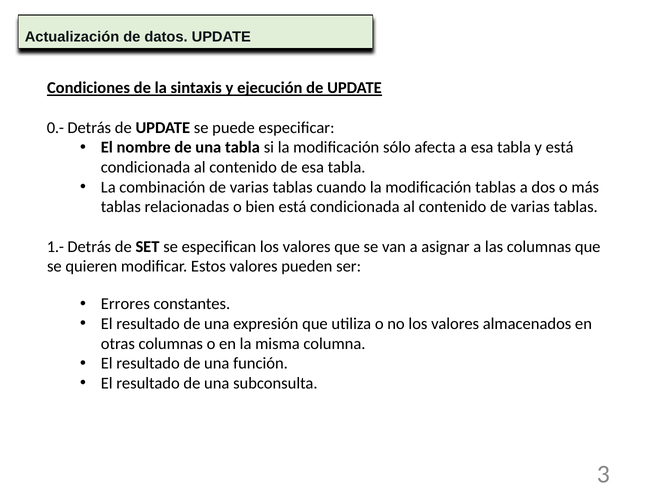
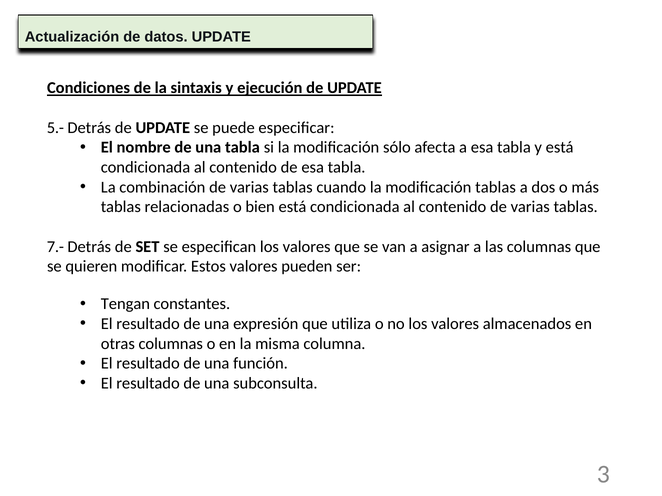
0.-: 0.- -> 5.-
1.-: 1.- -> 7.-
Errores: Errores -> Tengan
